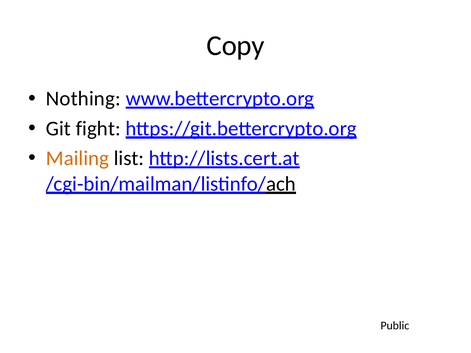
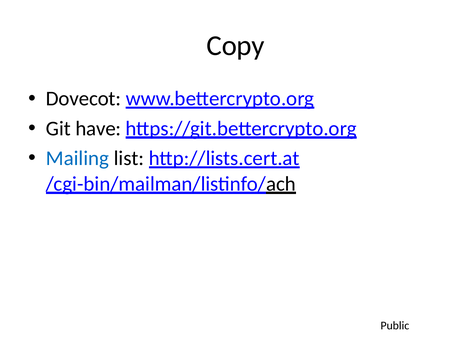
Nothing: Nothing -> Dovecot
fight: fight -> have
Mailing colour: orange -> blue
